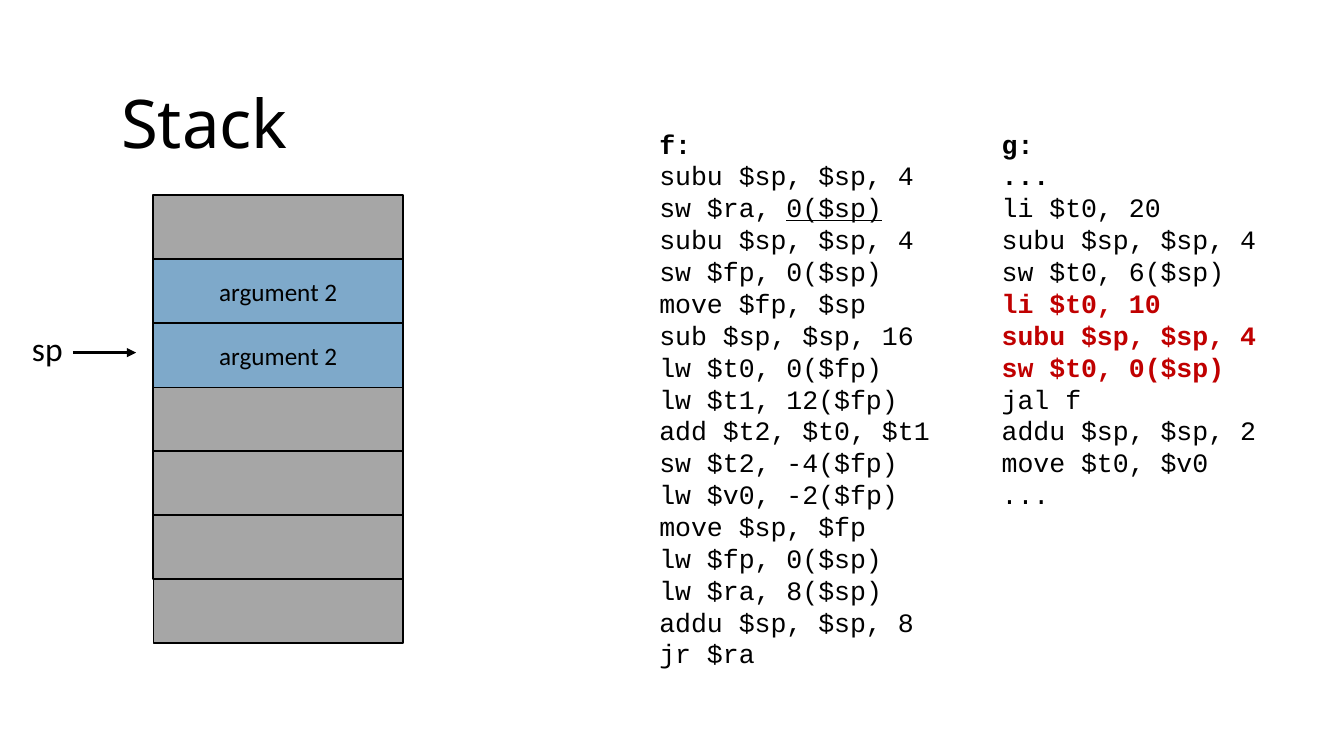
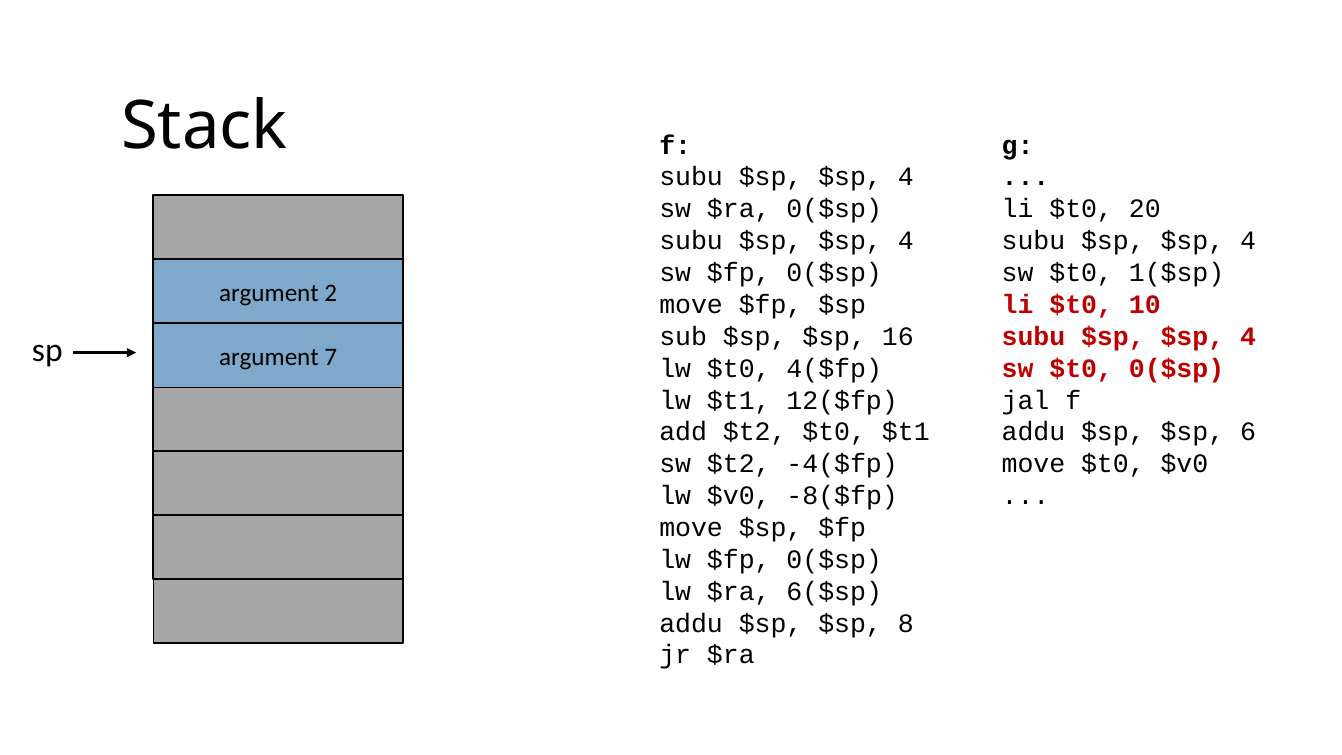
0($sp at (834, 209) underline: present -> none
6($sp: 6($sp -> 1($sp
2 at (331, 357): 2 -> 7
0($fp: 0($fp -> 4($fp
$sp 2: 2 -> 6
-2($fp: -2($fp -> -8($fp
8($sp: 8($sp -> 6($sp
